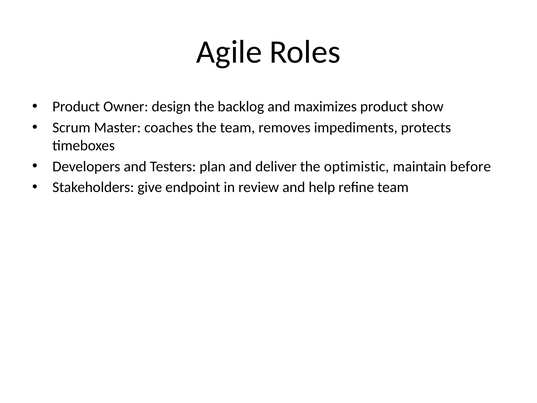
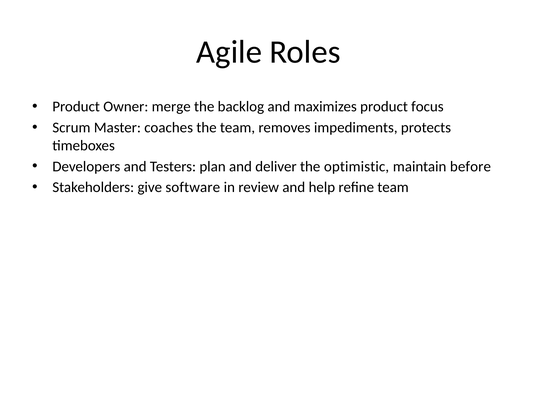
design: design -> merge
show: show -> focus
endpoint: endpoint -> software
